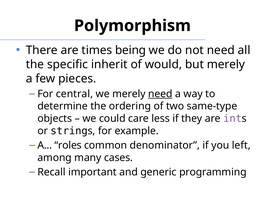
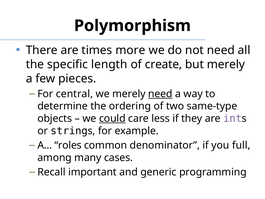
being: being -> more
inherit: inherit -> length
would: would -> create
could underline: none -> present
left: left -> full
